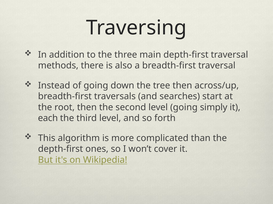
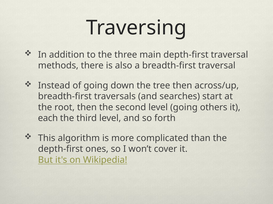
simply: simply -> others
